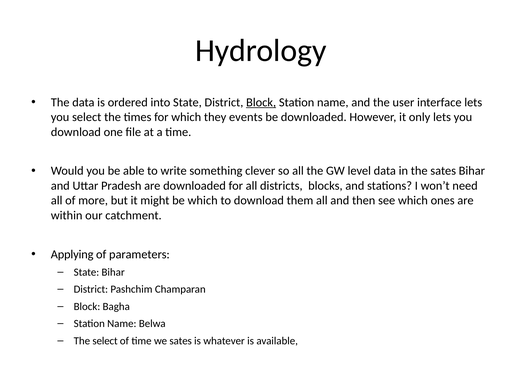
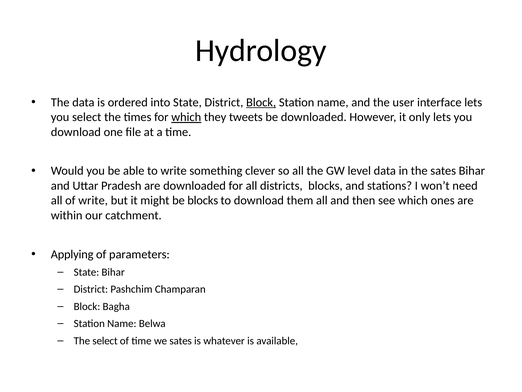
which at (186, 117) underline: none -> present
events: events -> tweets
of more: more -> write
be which: which -> blocks
